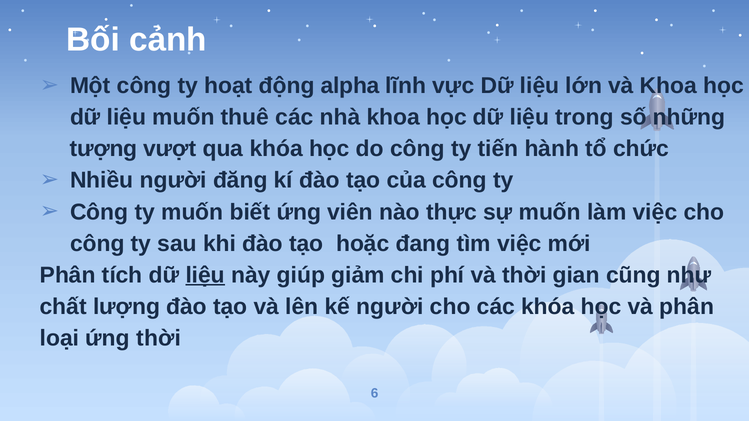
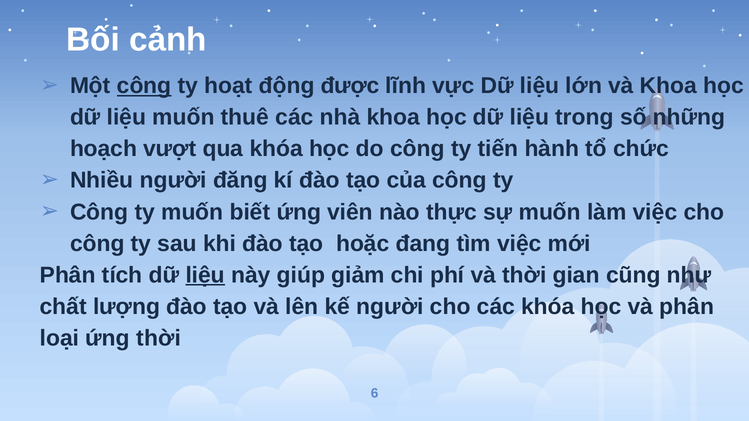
công at (144, 86) underline: none -> present
alpha: alpha -> được
tượng: tượng -> hoạch
